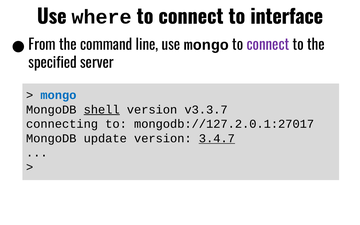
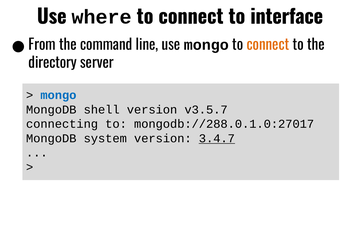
connect at (268, 45) colour: purple -> orange
specified: specified -> directory
shell underline: present -> none
v3.3.7: v3.3.7 -> v3.5.7
mongodb://127.2.0.1:27017: mongodb://127.2.0.1:27017 -> mongodb://288.0.1.0:27017
update: update -> system
